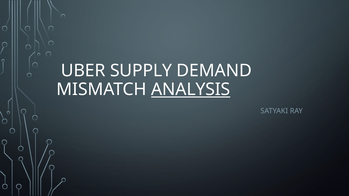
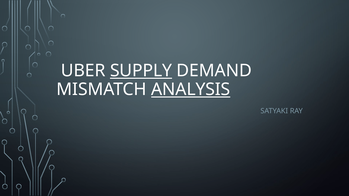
SUPPLY underline: none -> present
